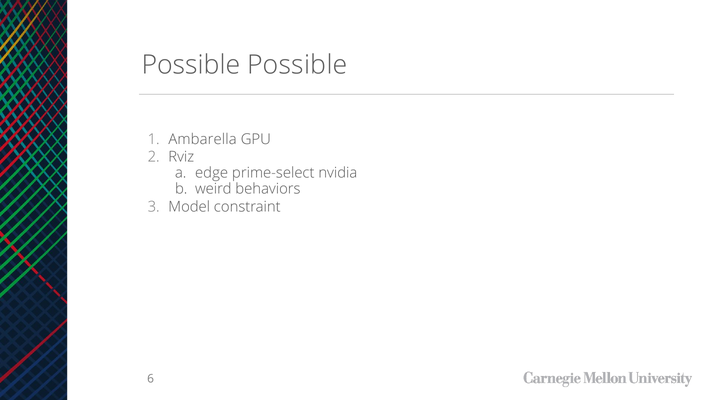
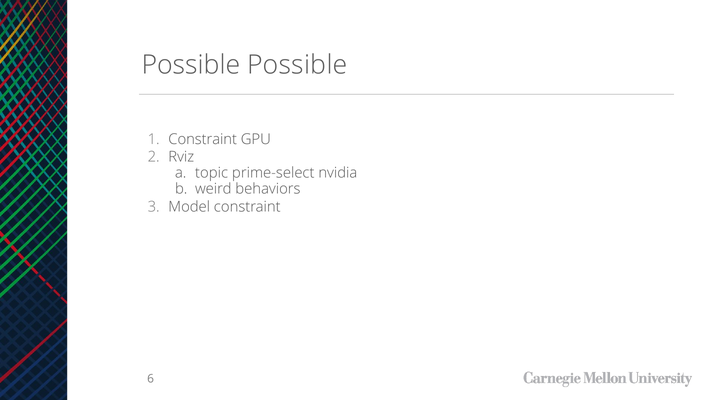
Ambarella at (203, 139): Ambarella -> Constraint
edge: edge -> topic
